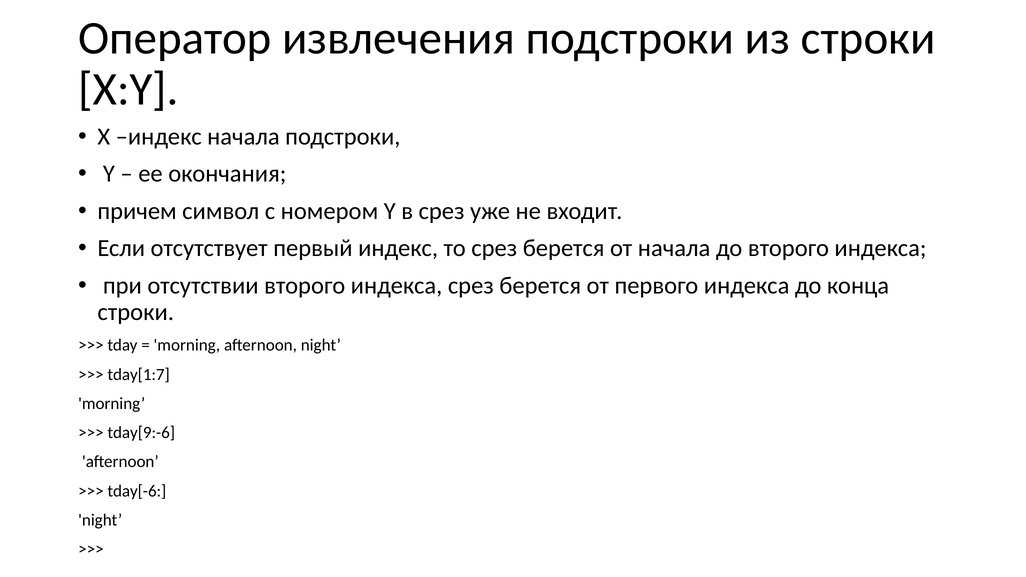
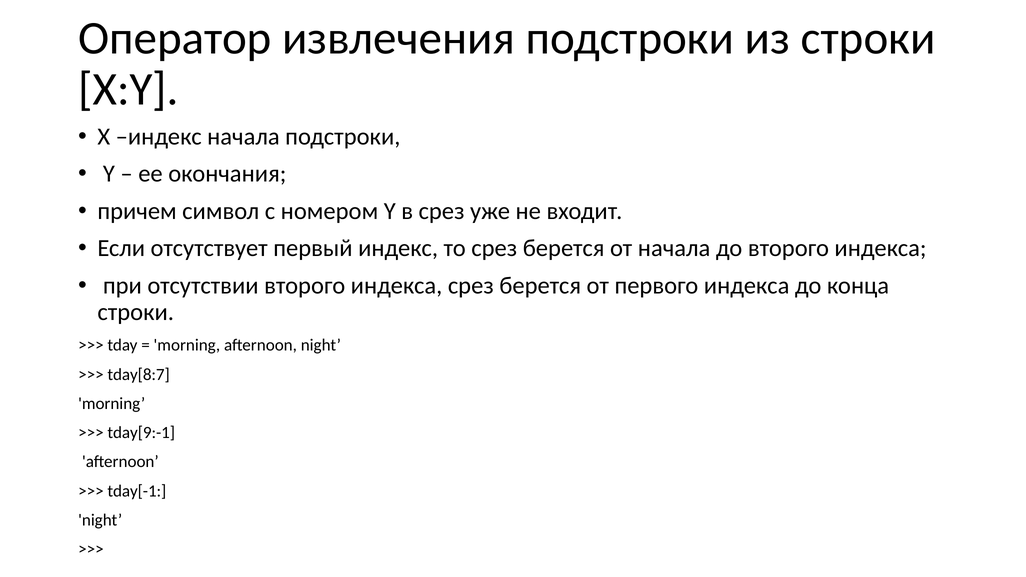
tday[1:7: tday[1:7 -> tday[8:7
tday[9:-6: tday[9:-6 -> tday[9:-1
tday[-6: tday[-6 -> tday[-1
